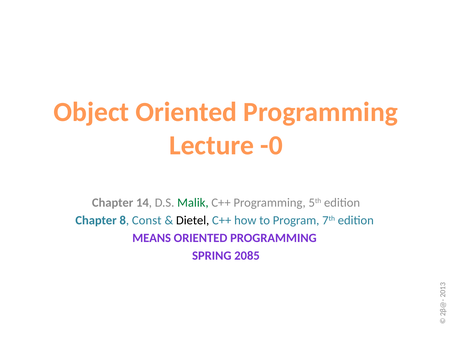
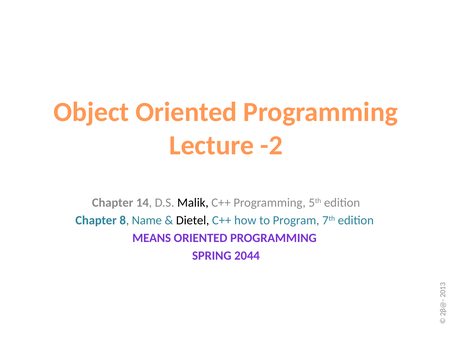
-0: -0 -> -2
Malik colour: green -> black
Const: Const -> Name
2085: 2085 -> 2044
